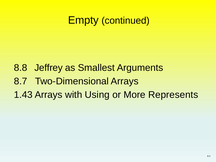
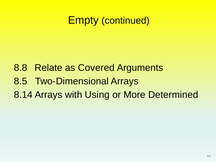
Jeffrey: Jeffrey -> Relate
Smallest: Smallest -> Covered
8.7: 8.7 -> 8.5
1.43: 1.43 -> 8.14
Represents: Represents -> Determined
